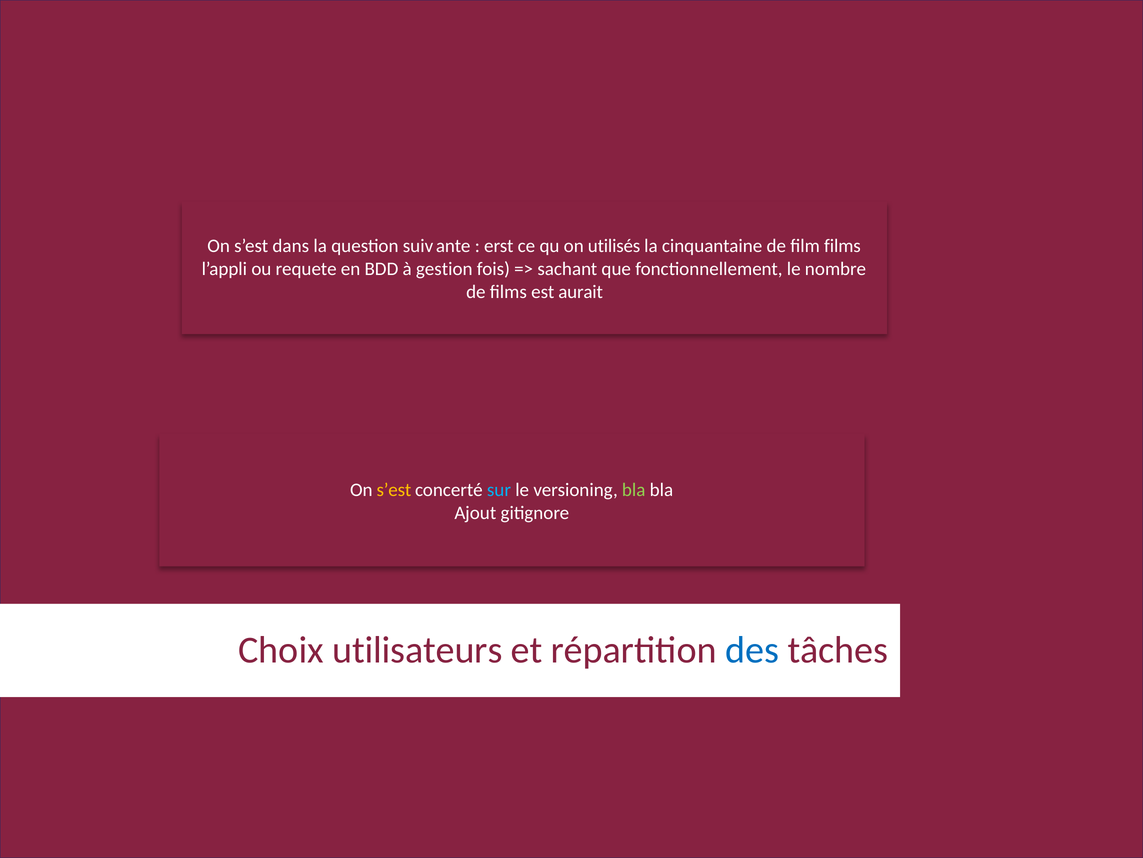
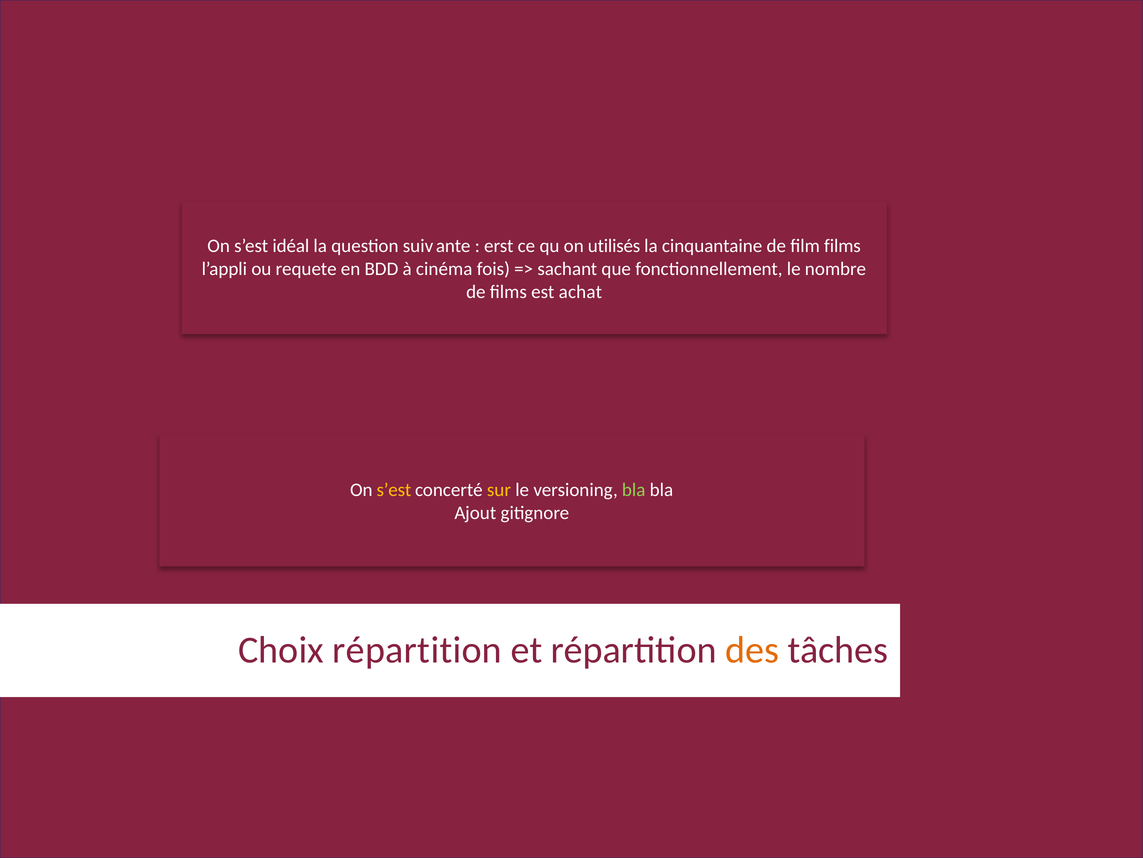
dans: dans -> idéal
gestion: gestion -> cinéma
aurait: aurait -> achat
sur colour: light blue -> yellow
Choix utilisateurs: utilisateurs -> répartition
des colour: blue -> orange
